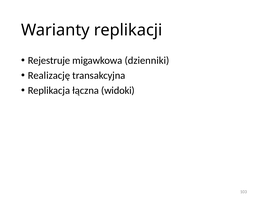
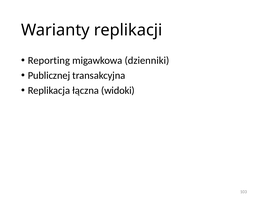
Rejestruje: Rejestruje -> Reporting
Realizację: Realizację -> Publicznej
